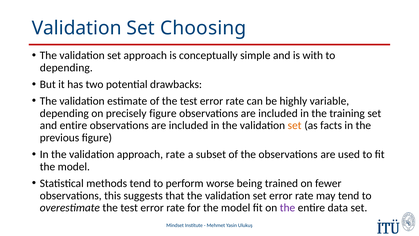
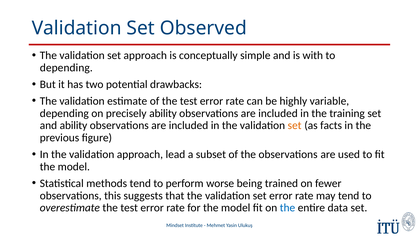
Choosing: Choosing -> Observed
precisely figure: figure -> ability
and entire: entire -> ability
approach rate: rate -> lead
the at (287, 208) colour: purple -> blue
